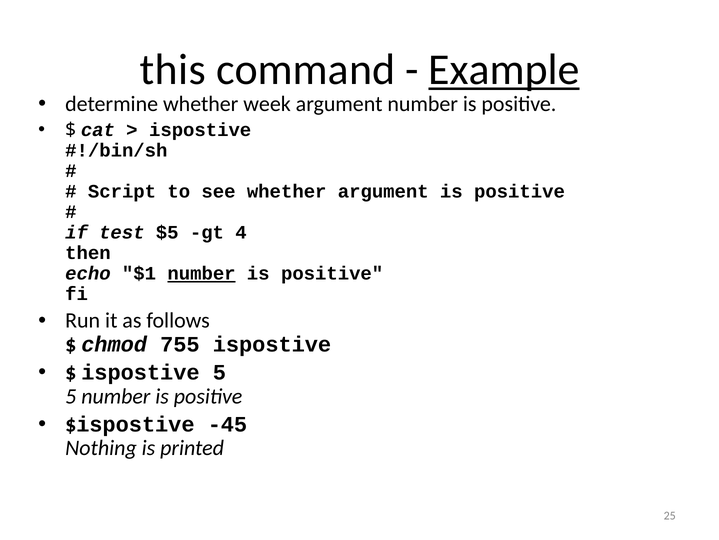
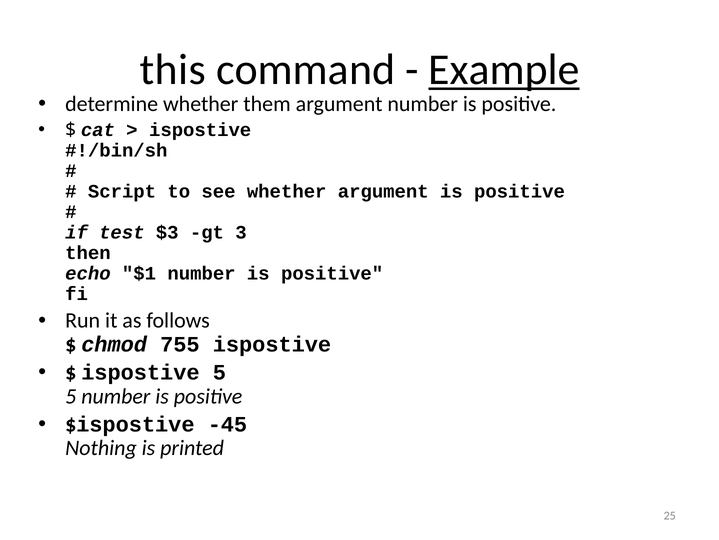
week: week -> them
$5: $5 -> $3
4: 4 -> 3
number at (202, 273) underline: present -> none
